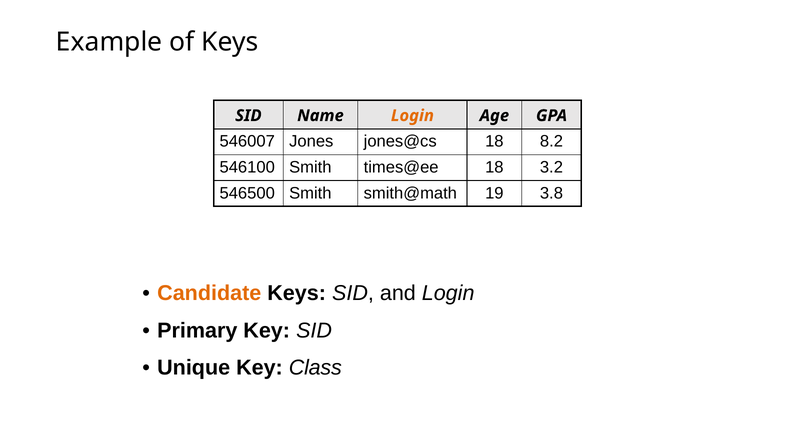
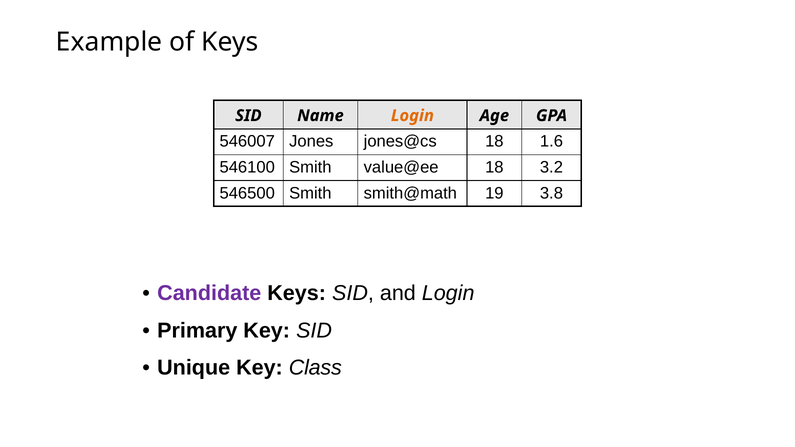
8.2: 8.2 -> 1.6
times@ee: times@ee -> value@ee
Candidate colour: orange -> purple
